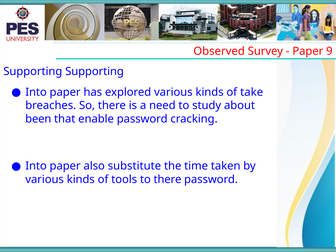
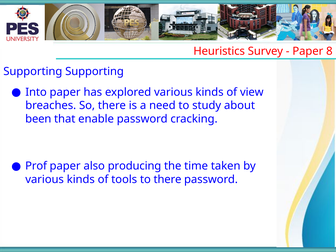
Observed: Observed -> Heuristics
9: 9 -> 8
take: take -> view
Into at (36, 166): Into -> Prof
substitute: substitute -> producing
